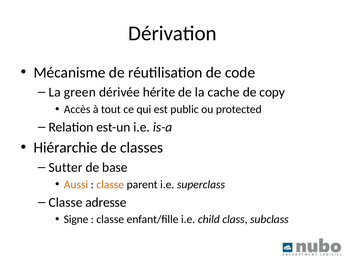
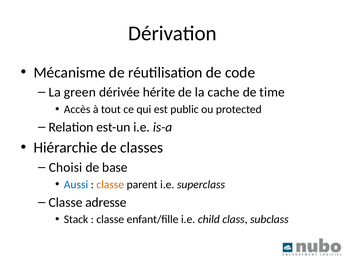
copy: copy -> time
Sutter: Sutter -> Choisi
Aussi colour: orange -> blue
Signe: Signe -> Stack
